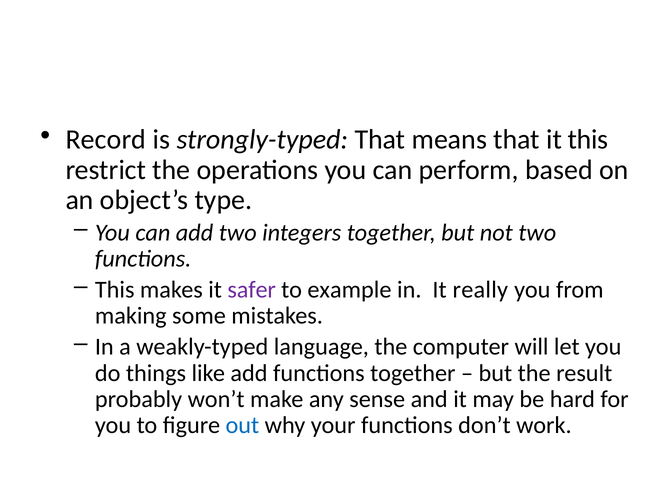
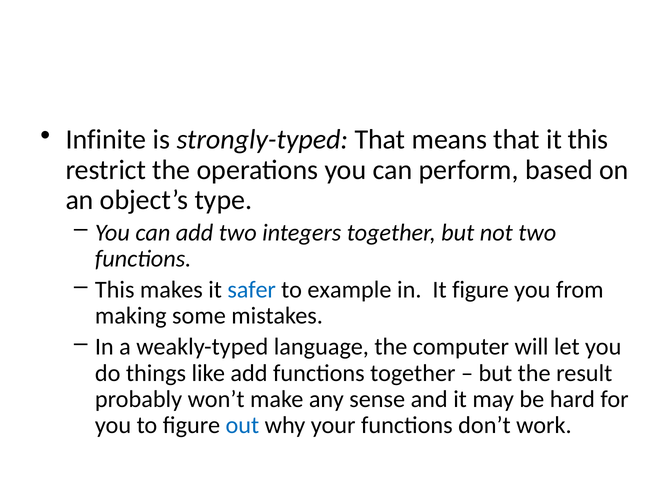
Record: Record -> Infinite
safer colour: purple -> blue
It really: really -> figure
